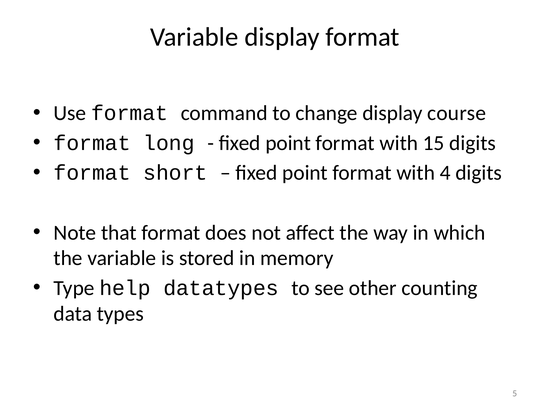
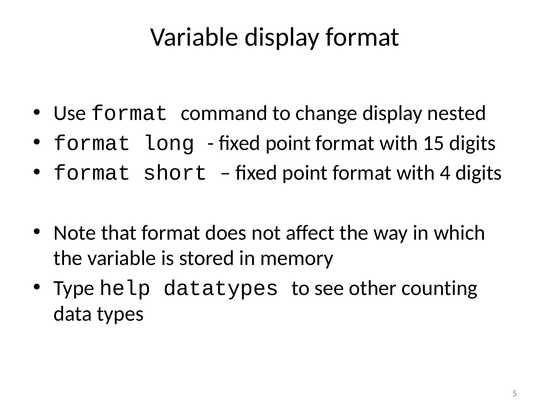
course: course -> nested
